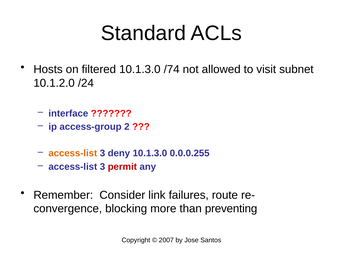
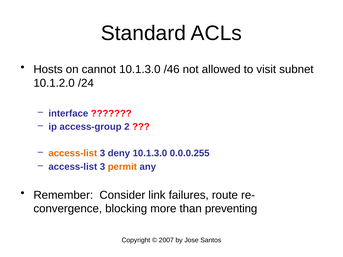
filtered: filtered -> cannot
/74: /74 -> /46
permit colour: red -> orange
